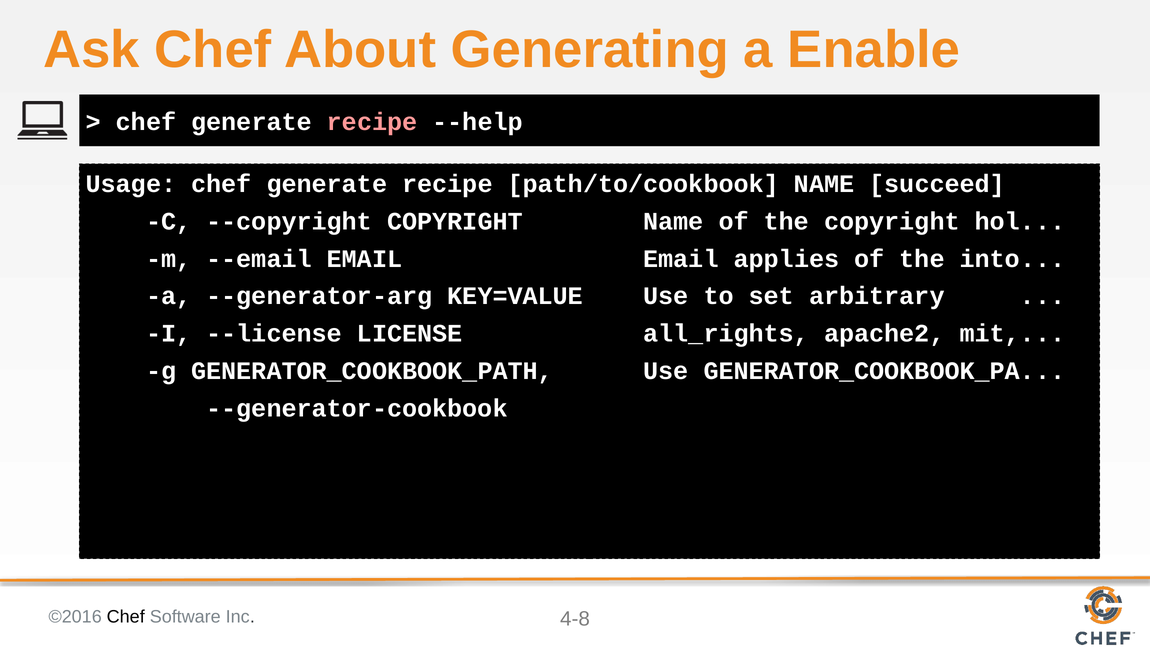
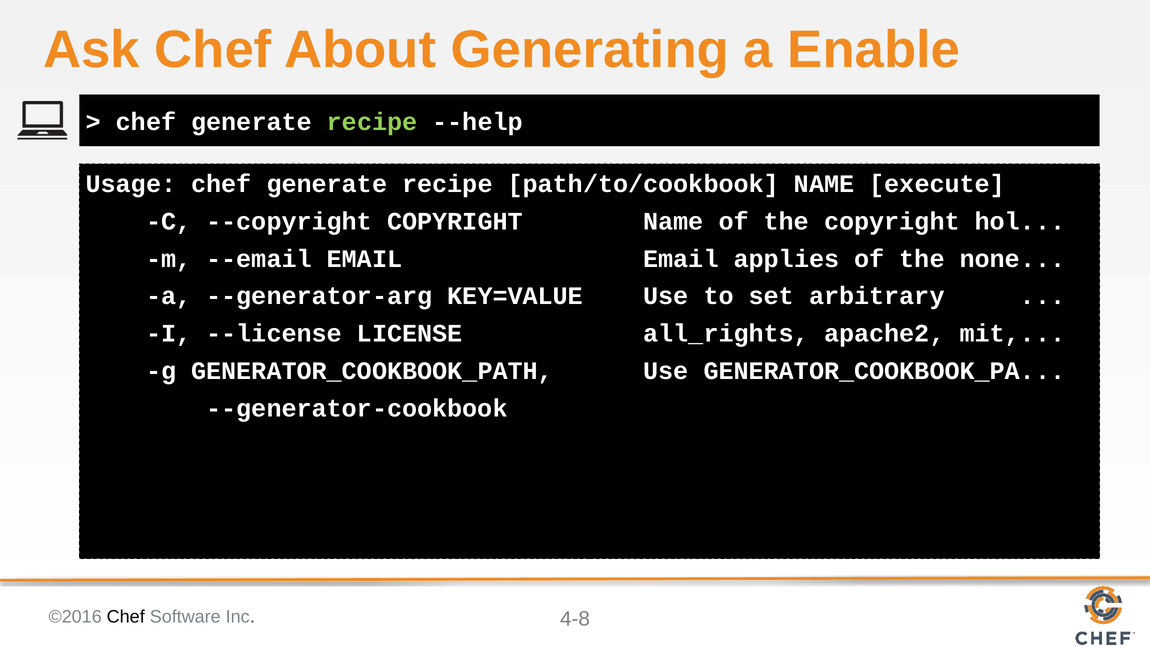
recipe at (372, 122) colour: pink -> light green
succeed: succeed -> execute
into: into -> none
